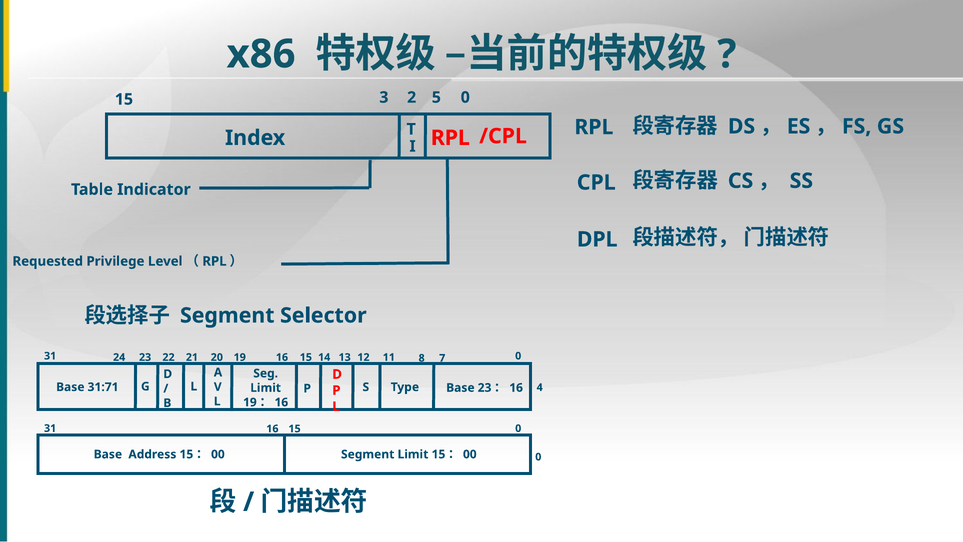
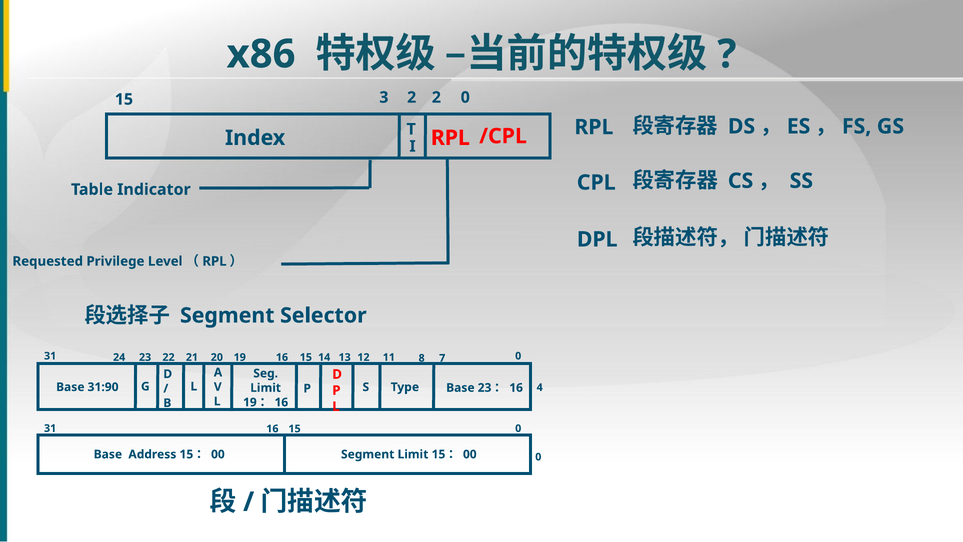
2 5: 5 -> 2
31:71: 31:71 -> 31:90
